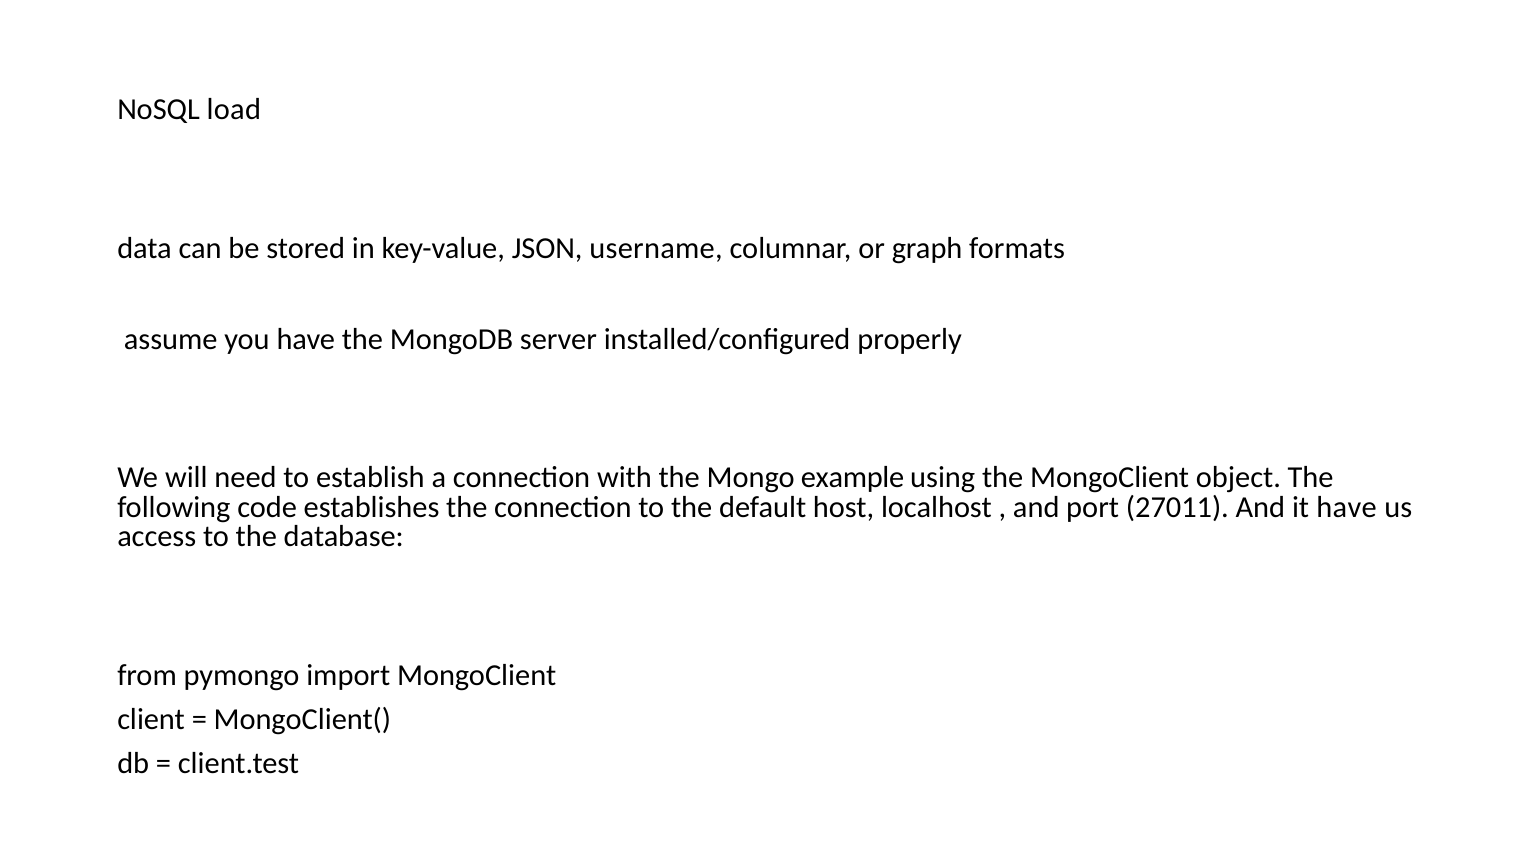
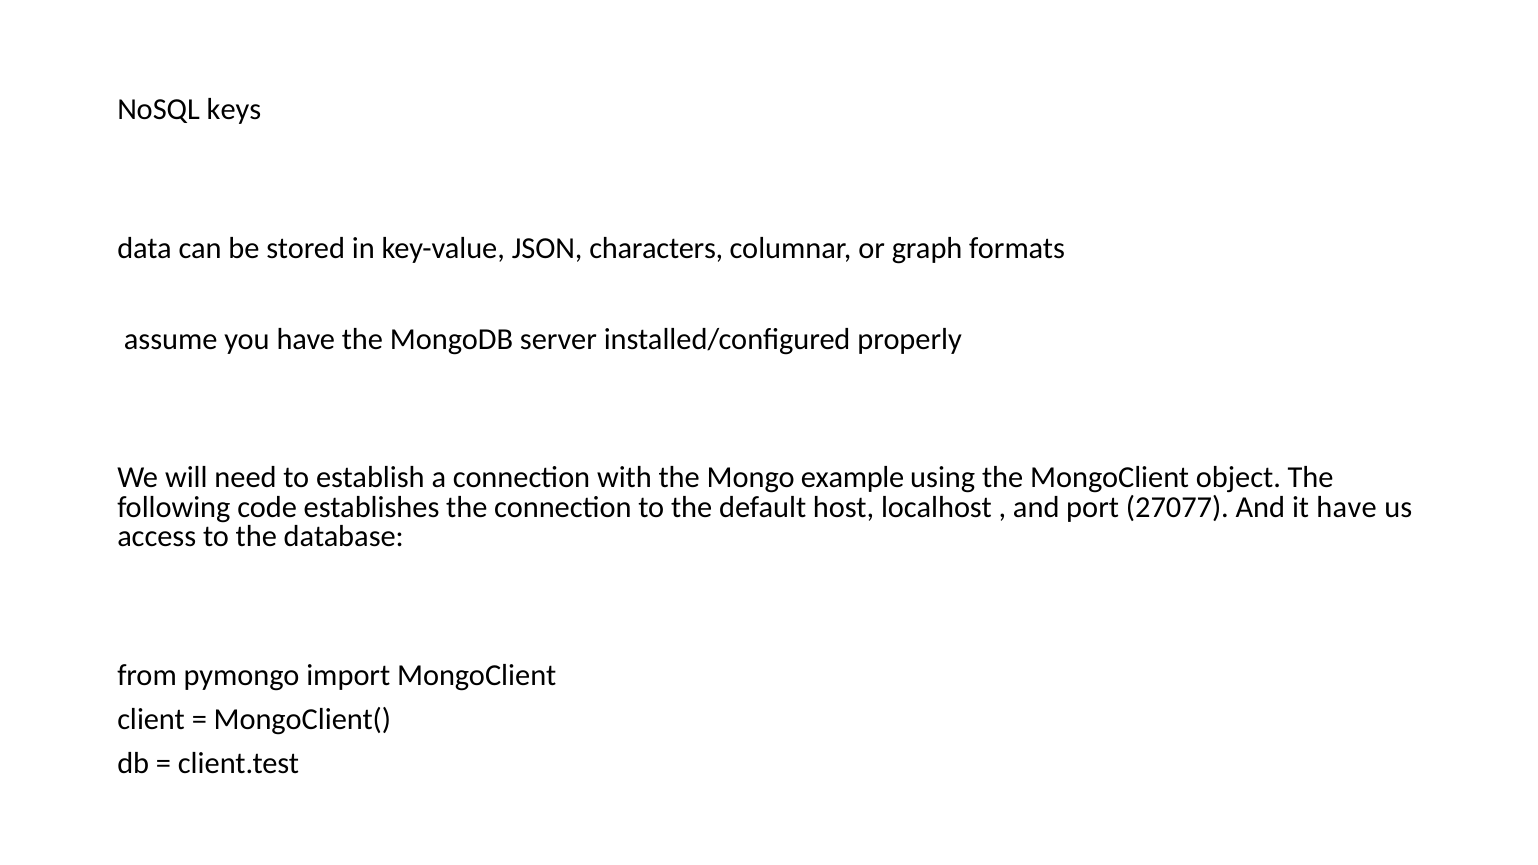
load: load -> keys
username: username -> characters
27011: 27011 -> 27077
